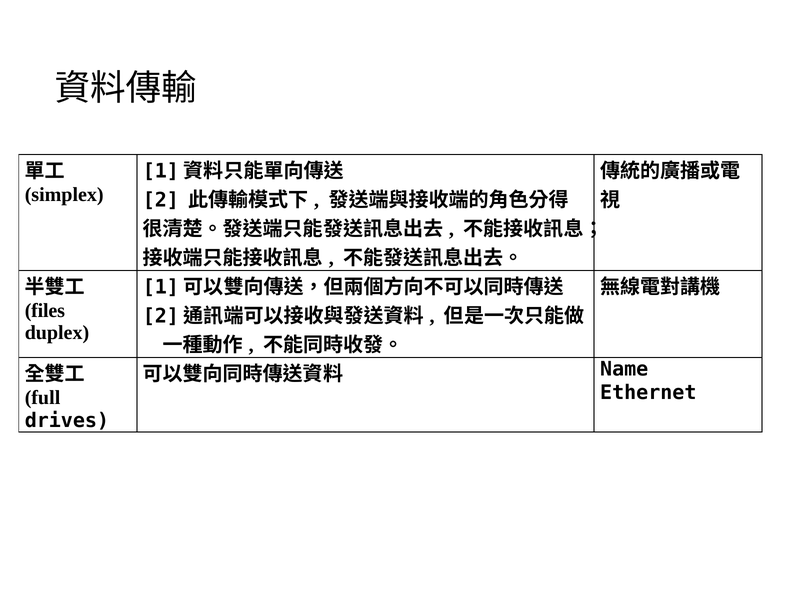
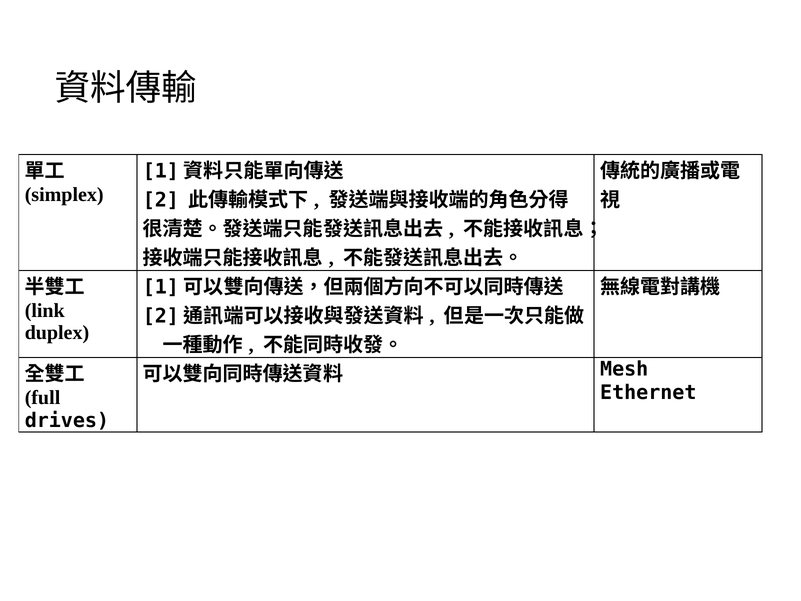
files: files -> link
Name: Name -> Mesh
